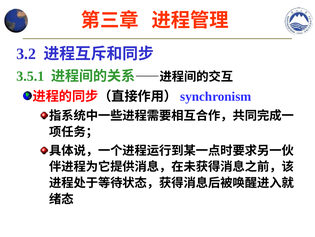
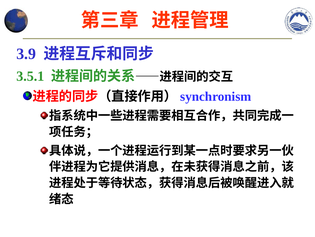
3.2: 3.2 -> 3.9
